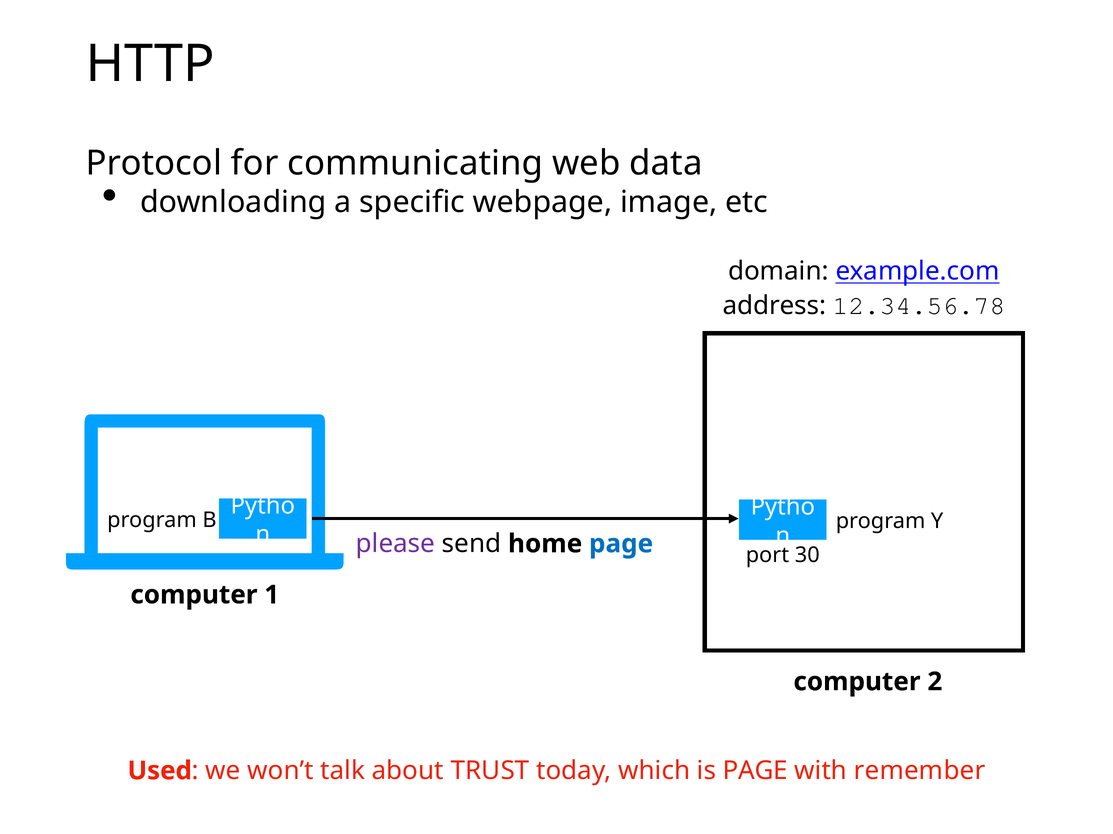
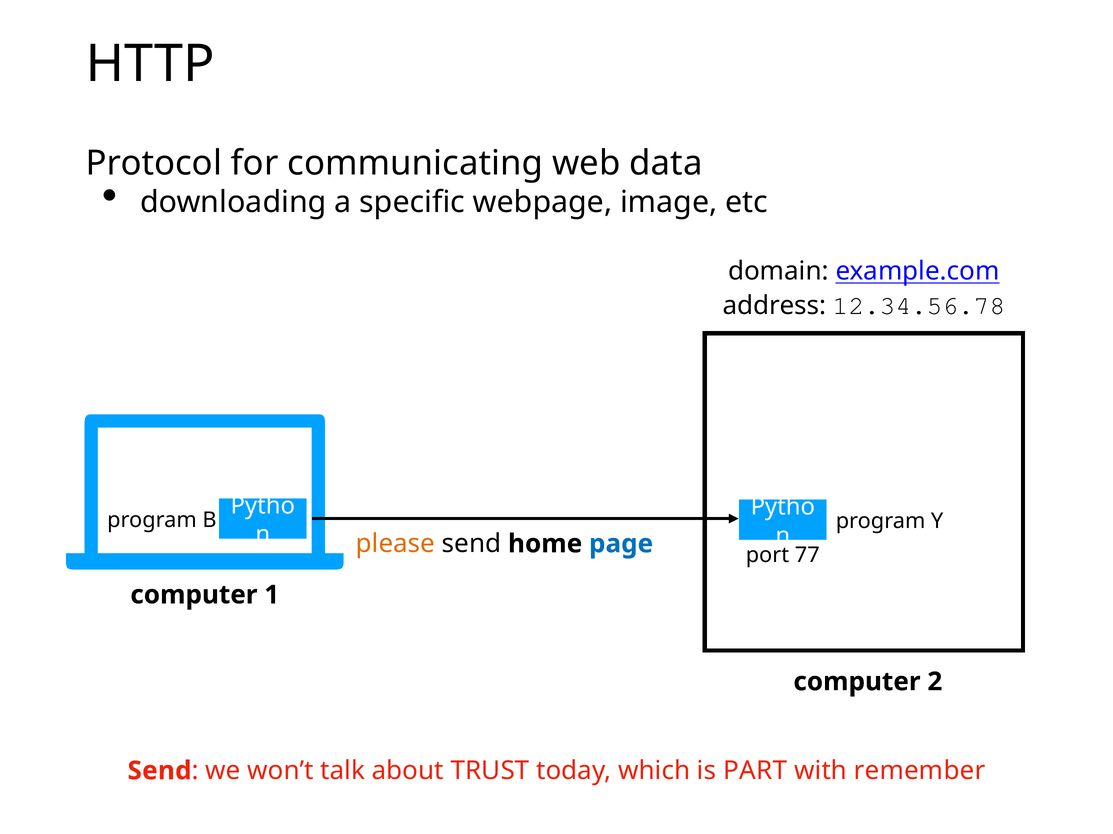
please colour: purple -> orange
30: 30 -> 77
Used at (160, 771): Used -> Send
is PAGE: PAGE -> PART
